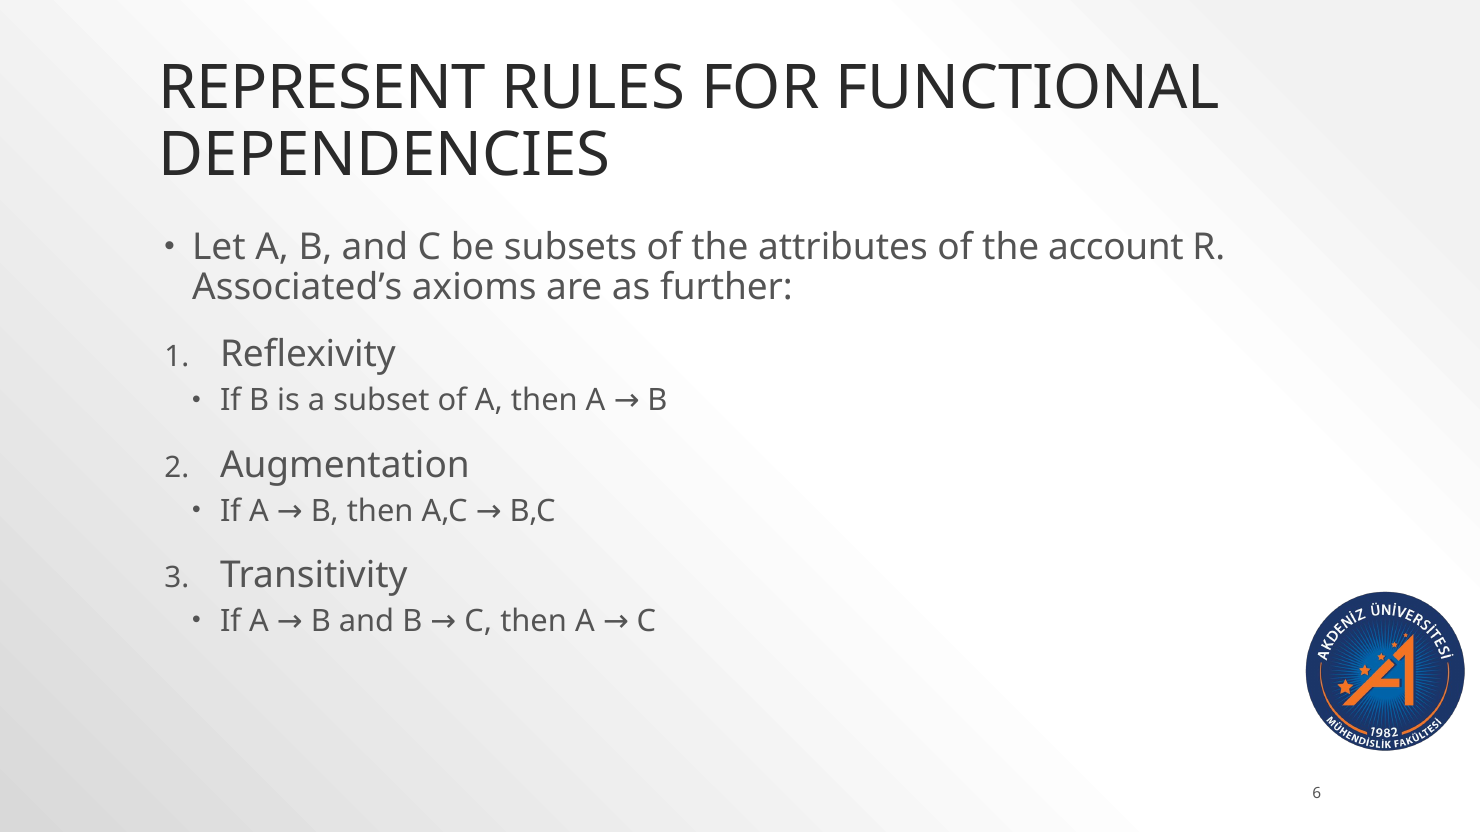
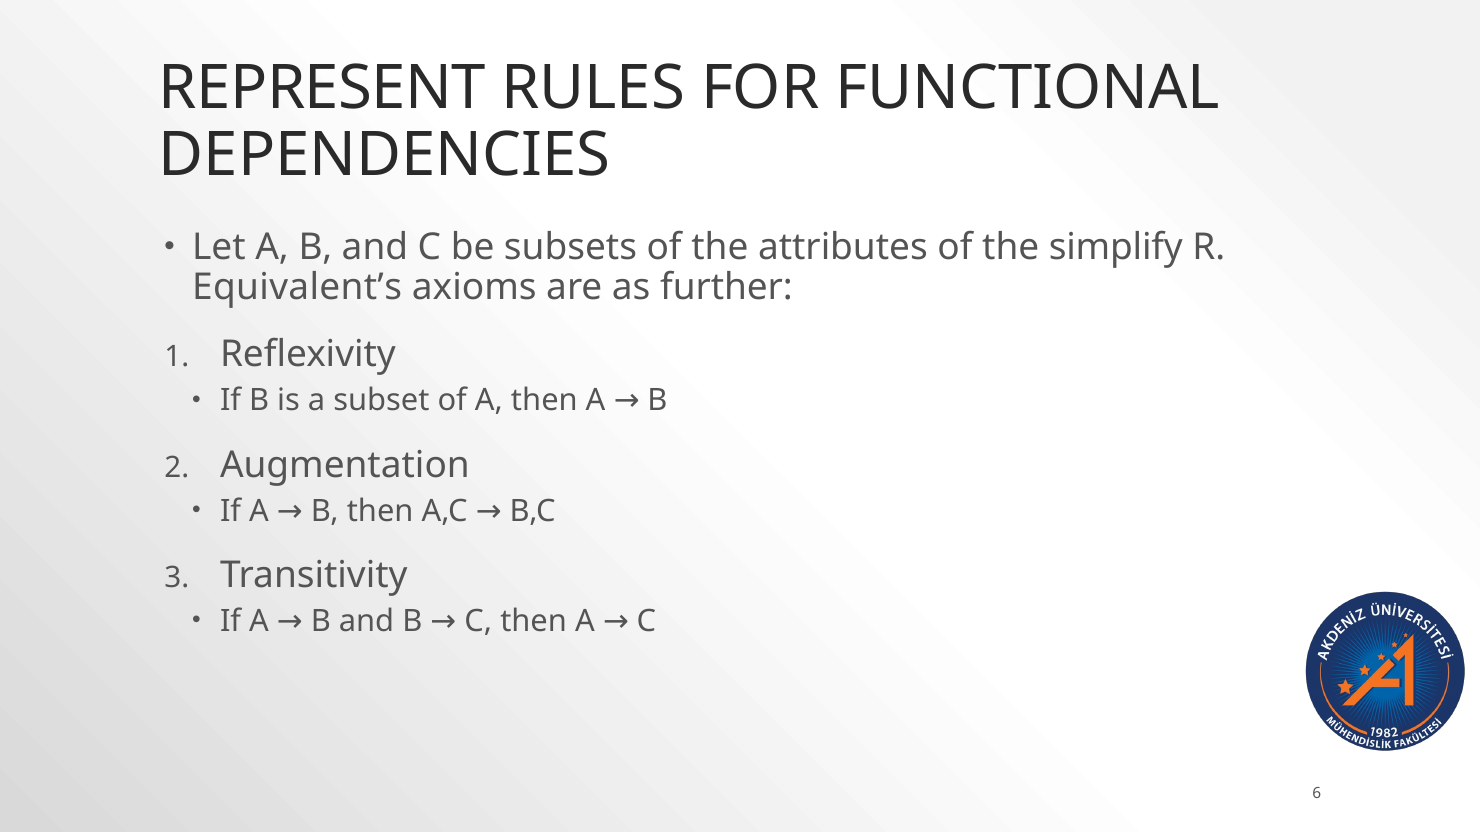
account: account -> simplify
Associated’s: Associated’s -> Equivalent’s
